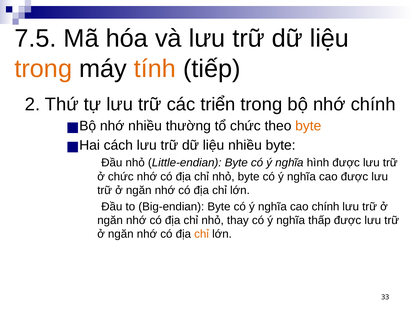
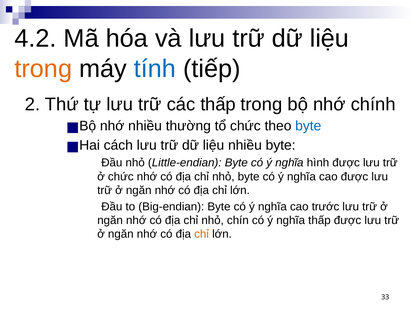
7.5: 7.5 -> 4.2
tính colour: orange -> blue
các triển: triển -> thấp
byte at (308, 126) colour: orange -> blue
cao chính: chính -> trước
thay: thay -> chín
